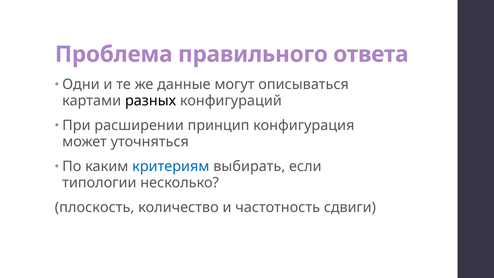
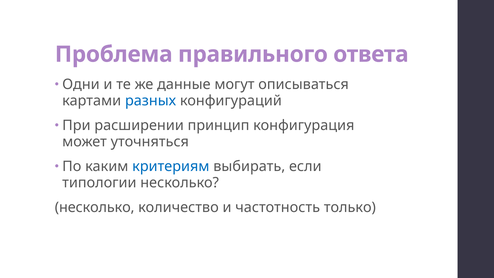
разных colour: black -> blue
плоскость at (95, 207): плоскость -> несколько
сдвиги: сдвиги -> только
